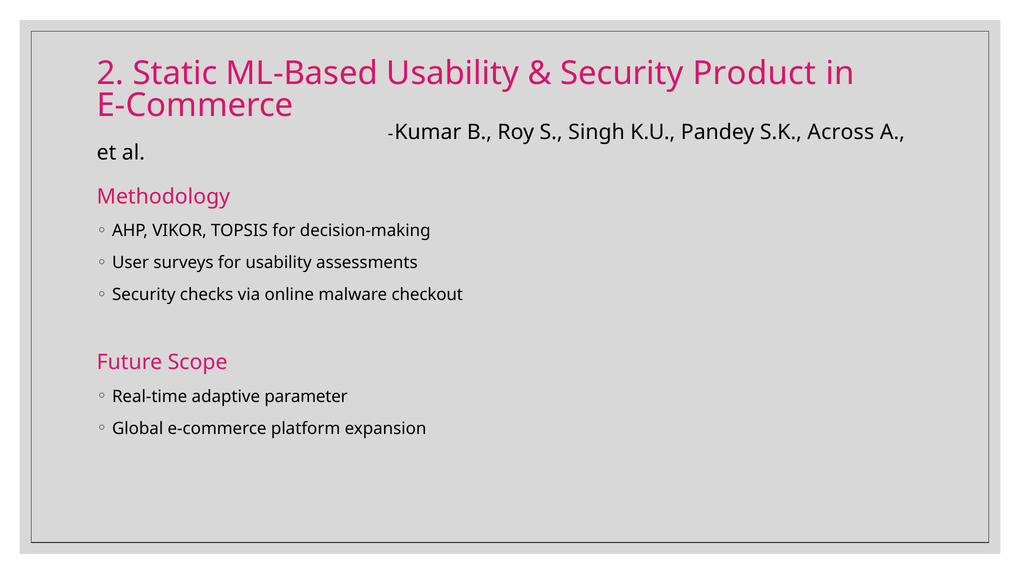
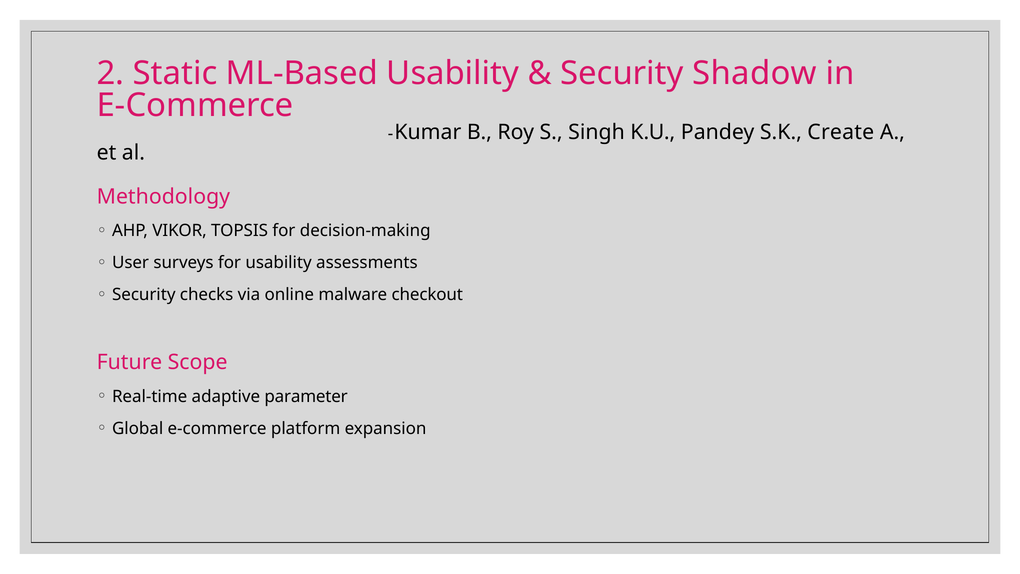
Product: Product -> Shadow
Across: Across -> Create
